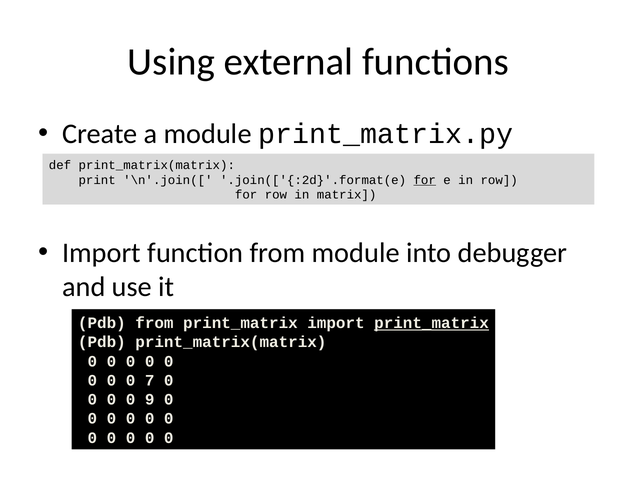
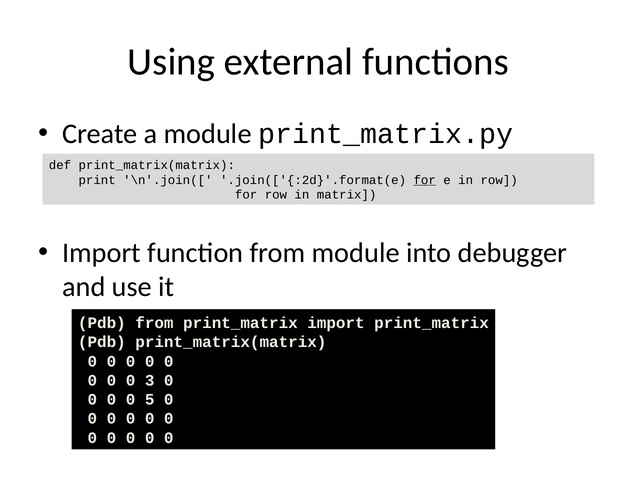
print_matrix at (432, 323) underline: present -> none
7: 7 -> 3
9: 9 -> 5
